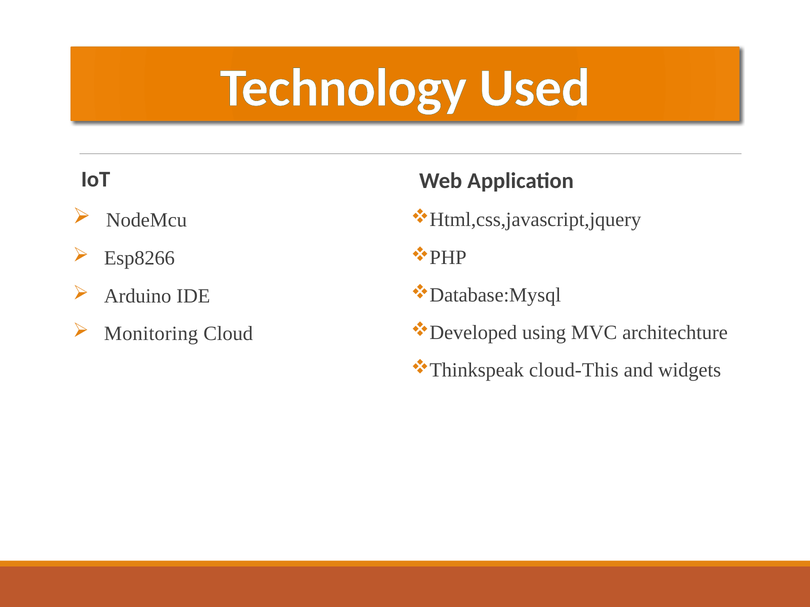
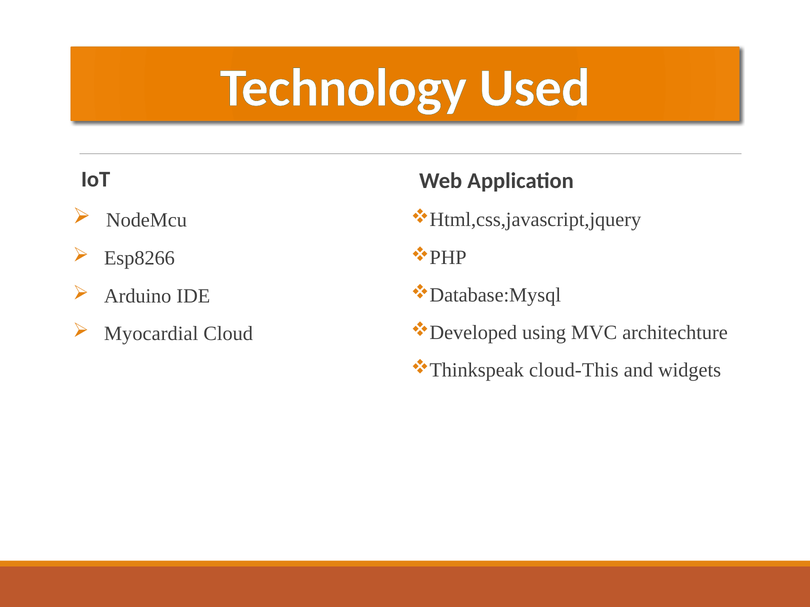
Monitoring: Monitoring -> Myocardial
